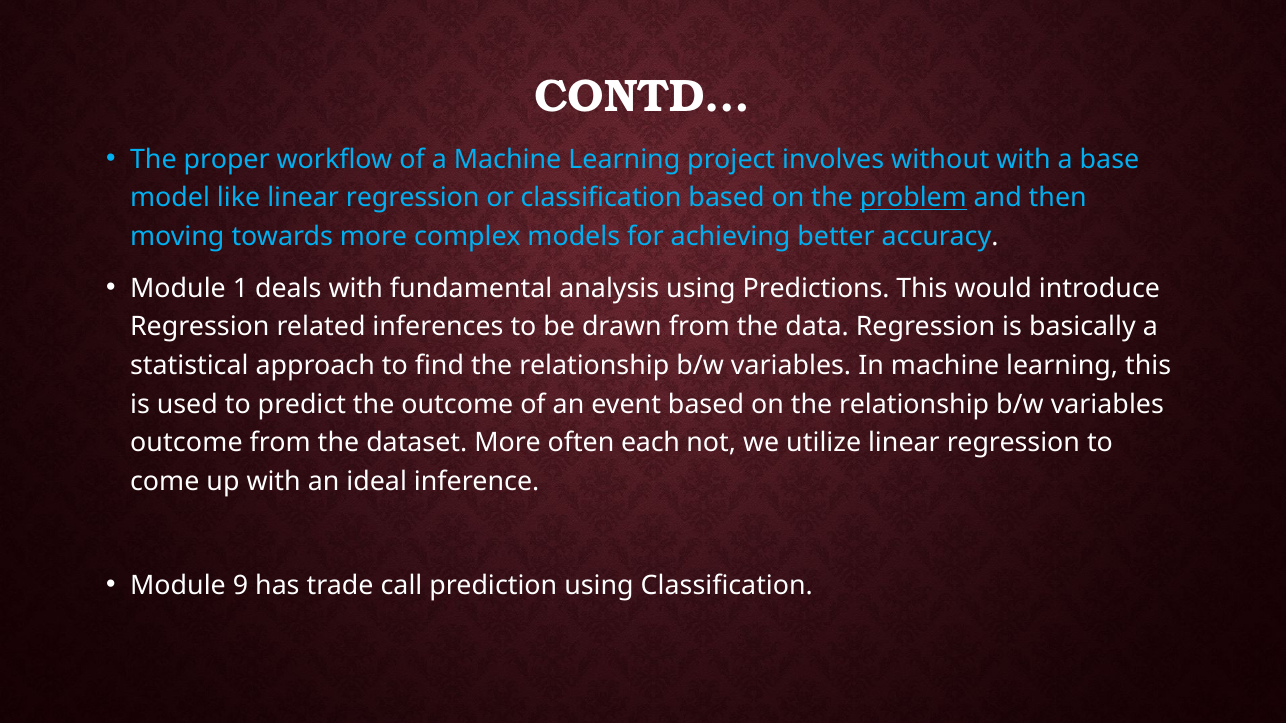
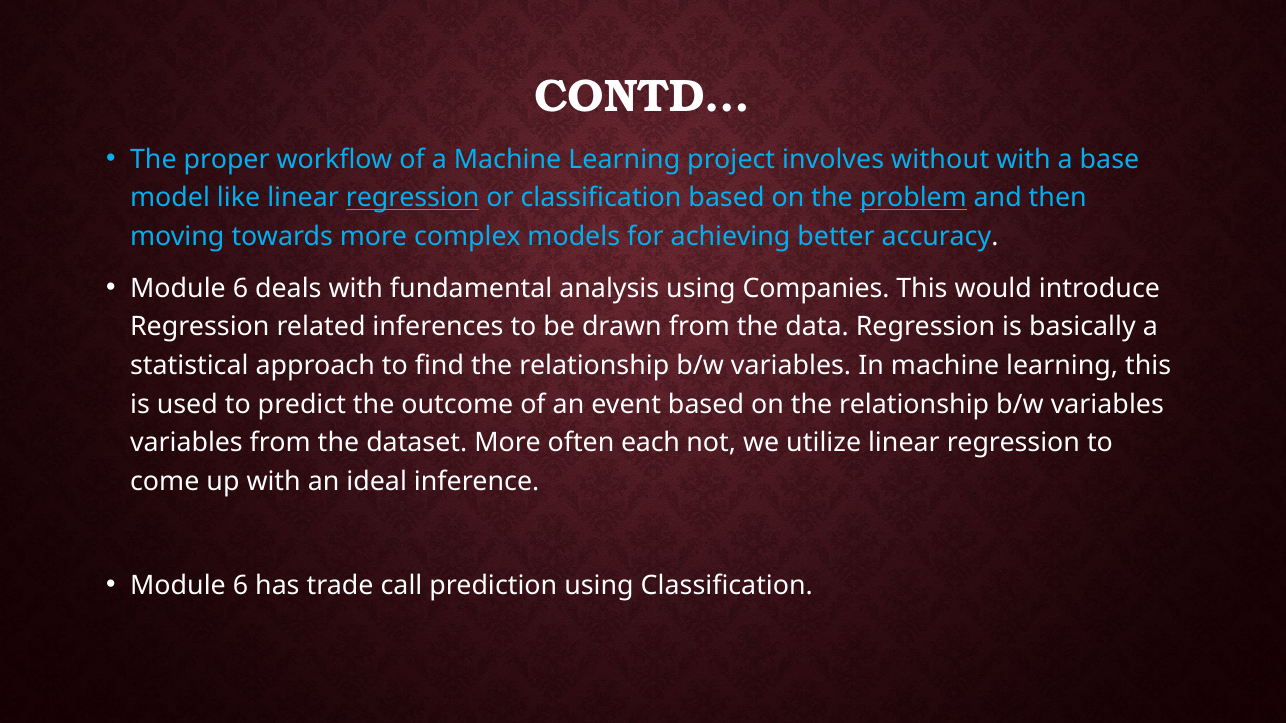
regression at (413, 198) underline: none -> present
1 at (241, 289): 1 -> 6
Predictions: Predictions -> Companies
outcome at (186, 443): outcome -> variables
9 at (241, 585): 9 -> 6
